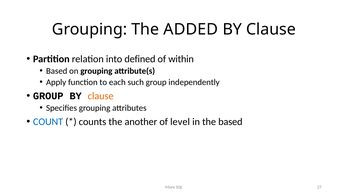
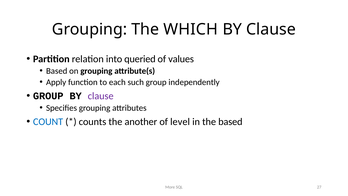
ADDED: ADDED -> WHICH
defined: defined -> queried
within: within -> values
clause at (101, 96) colour: orange -> purple
